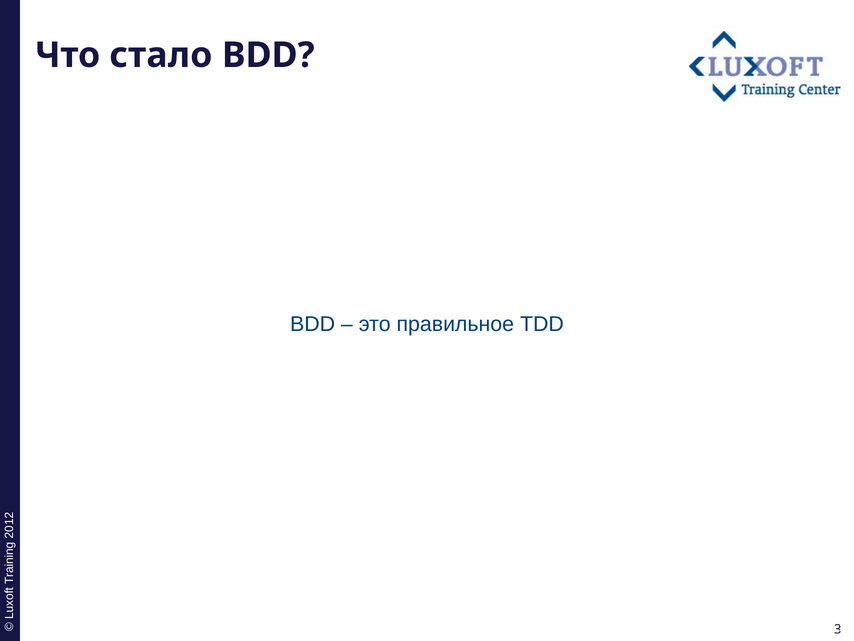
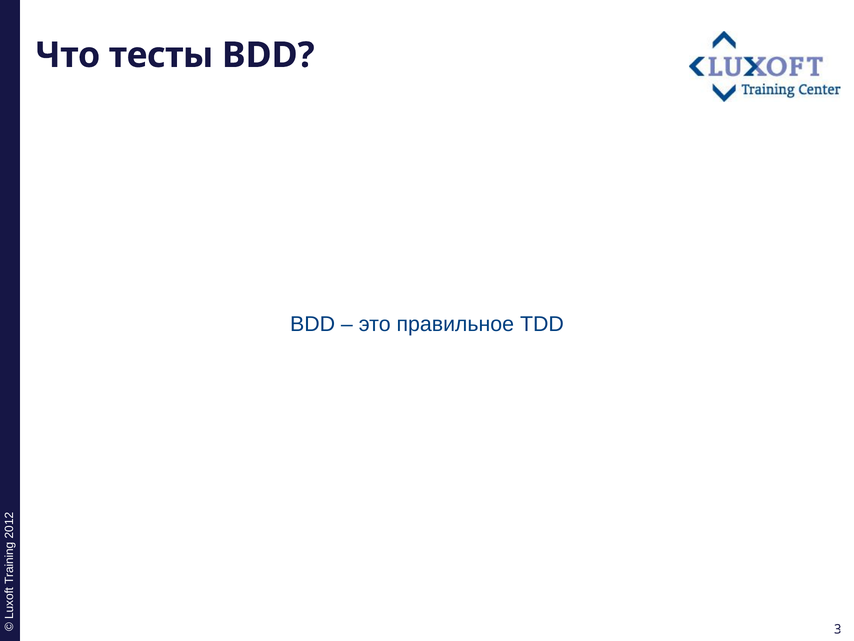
стало: стало -> тесты
